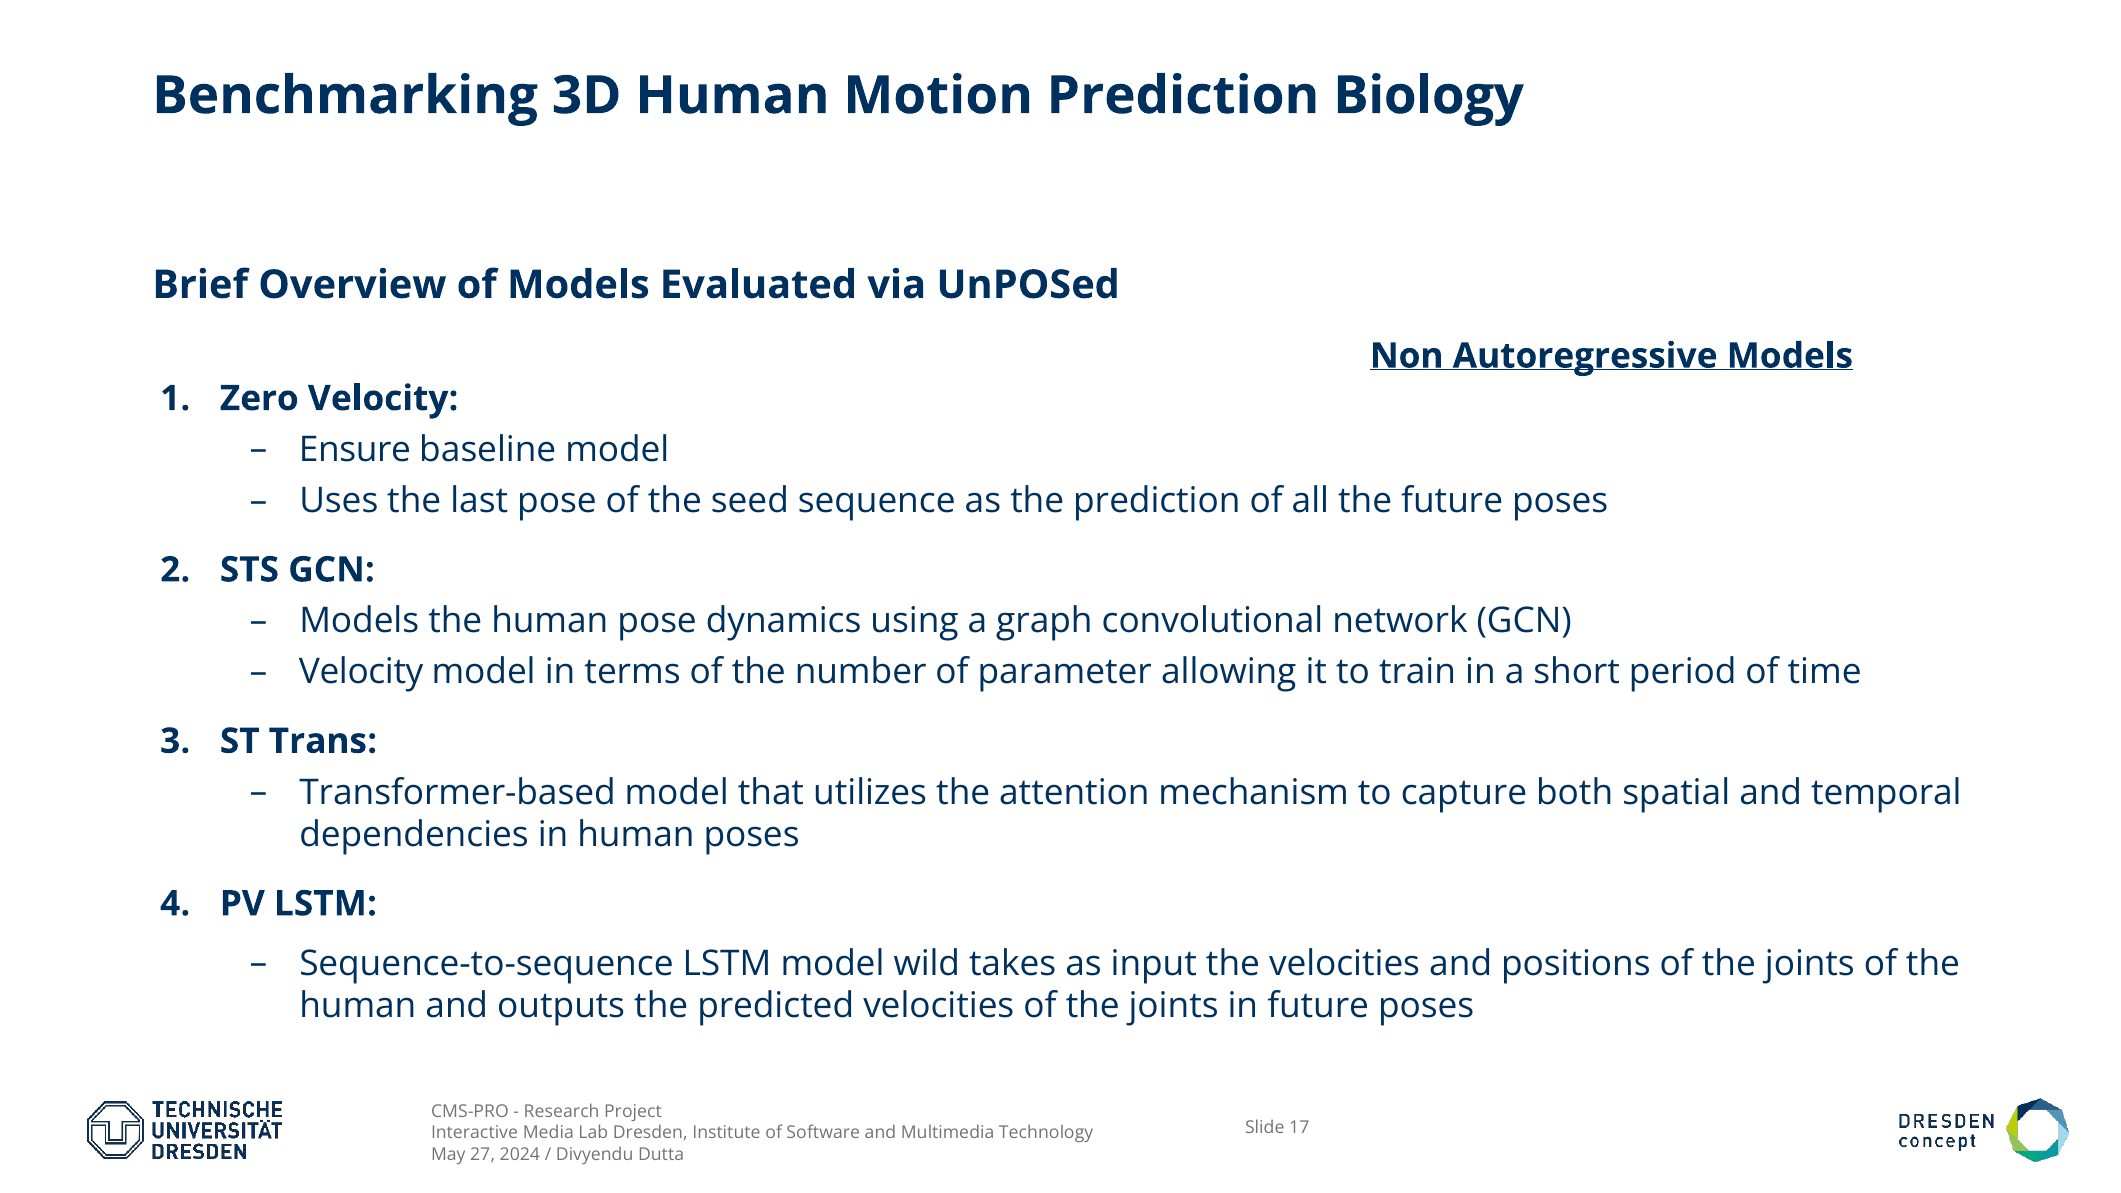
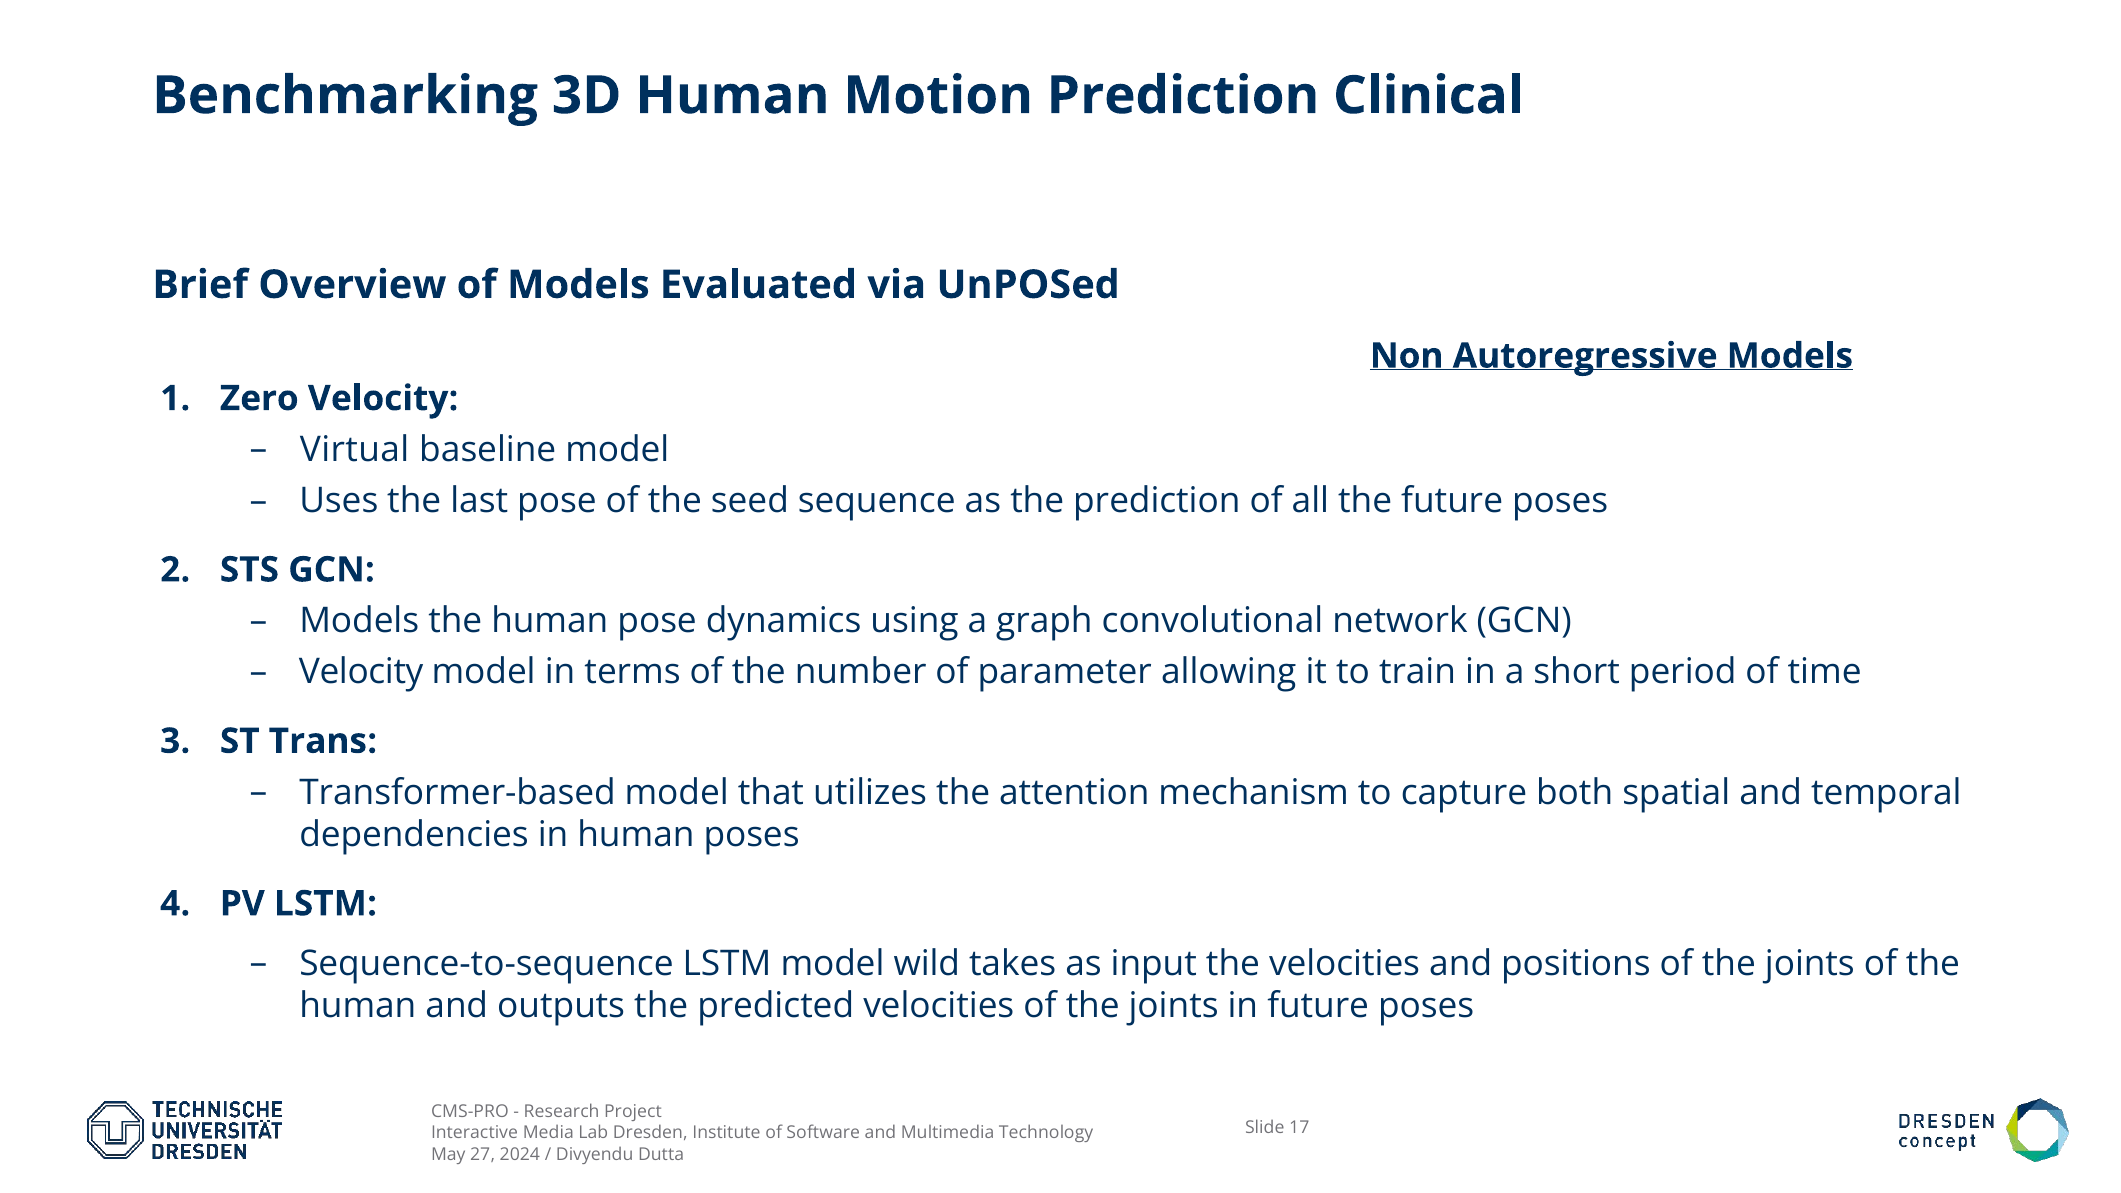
Biology: Biology -> Clinical
Ensure: Ensure -> Virtual
